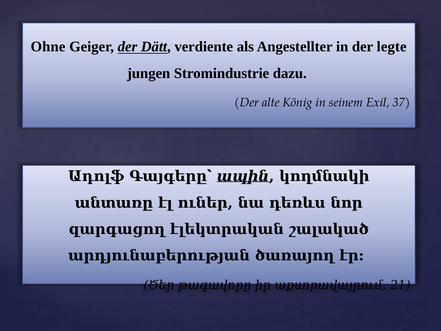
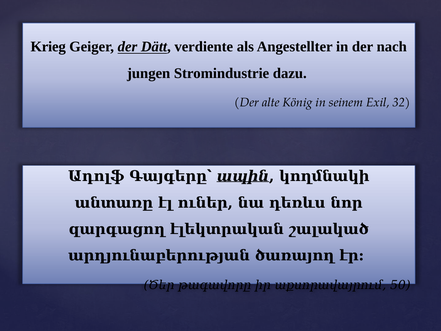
Ohne: Ohne -> Krieg
legte: legte -> nach
37: 37 -> 32
21: 21 -> 50
